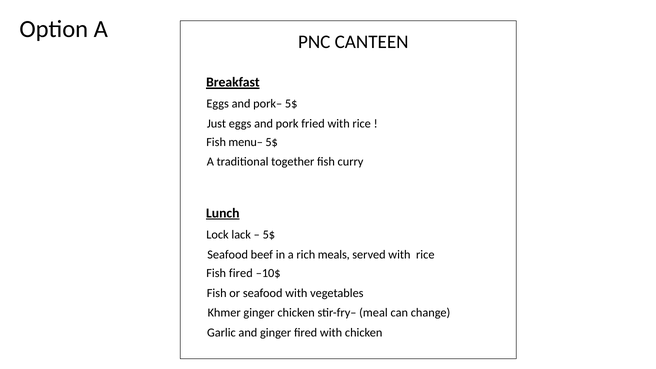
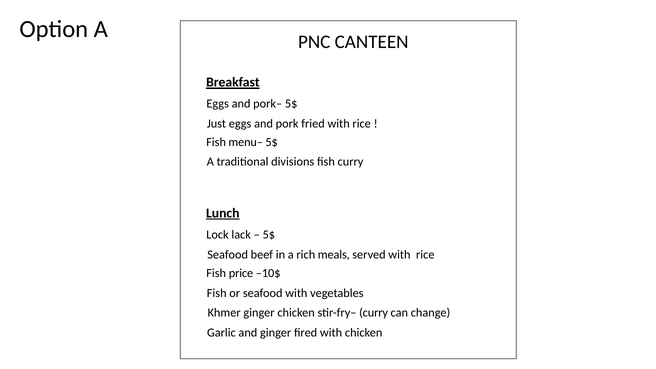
together: together -> divisions
Fish fired: fired -> price
stir-fry– meal: meal -> curry
